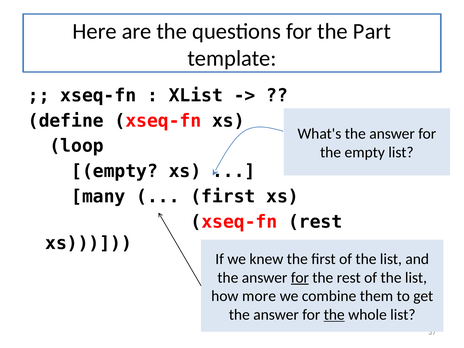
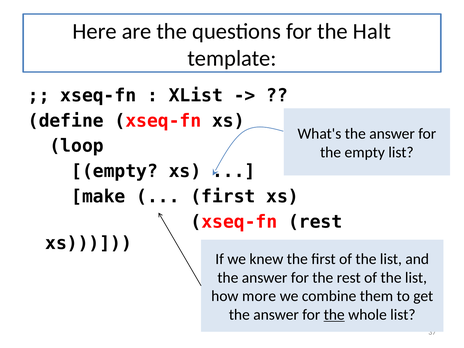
Part: Part -> Halt
many: many -> make
for at (300, 278) underline: present -> none
